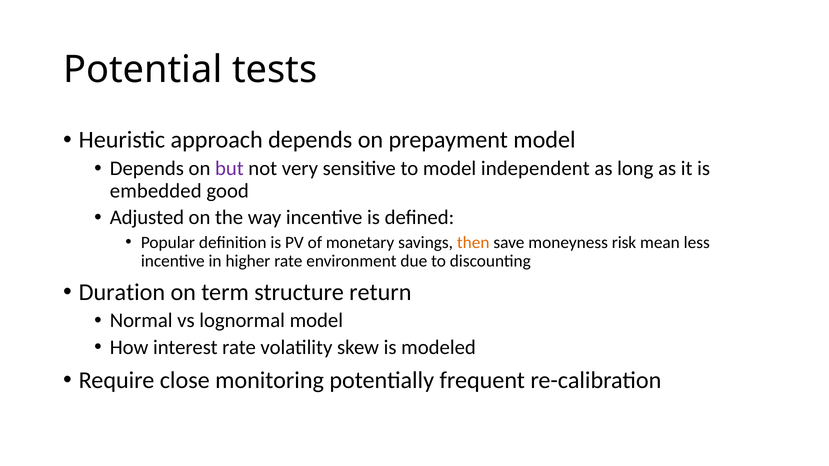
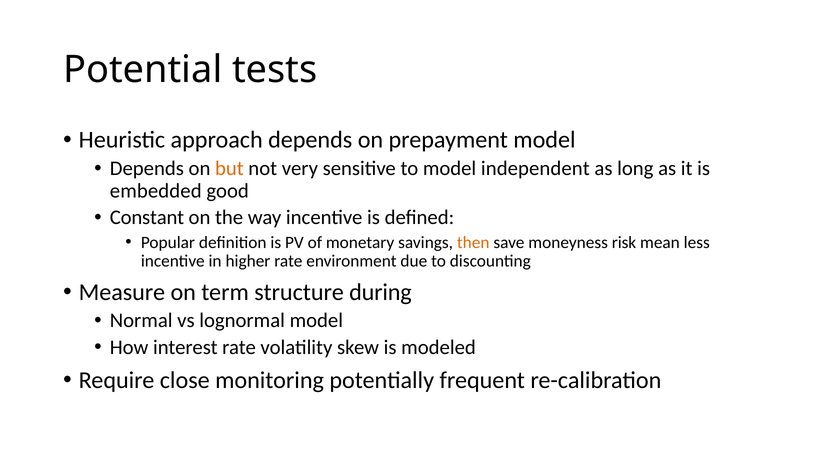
but colour: purple -> orange
Adjusted: Adjusted -> Constant
Duration: Duration -> Measure
return: return -> during
